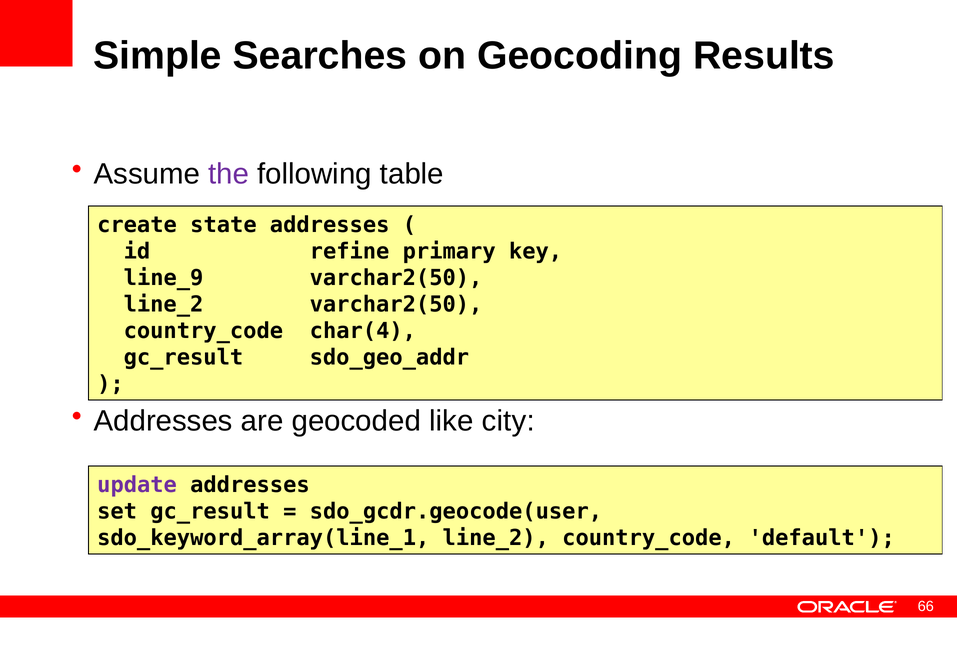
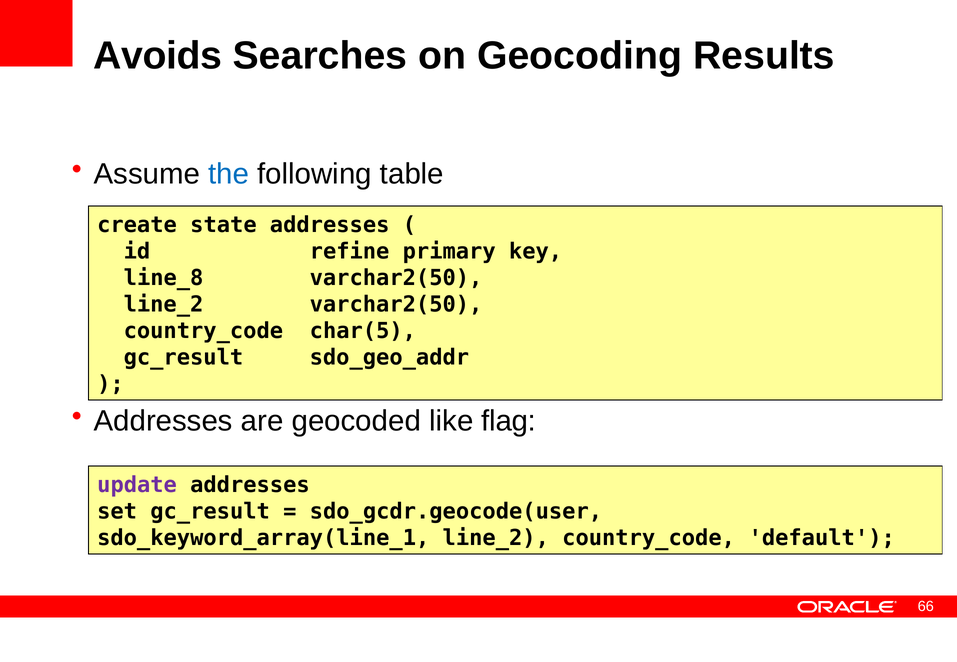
Simple: Simple -> Avoids
the colour: purple -> blue
line_9: line_9 -> line_8
char(4: char(4 -> char(5
city: city -> flag
